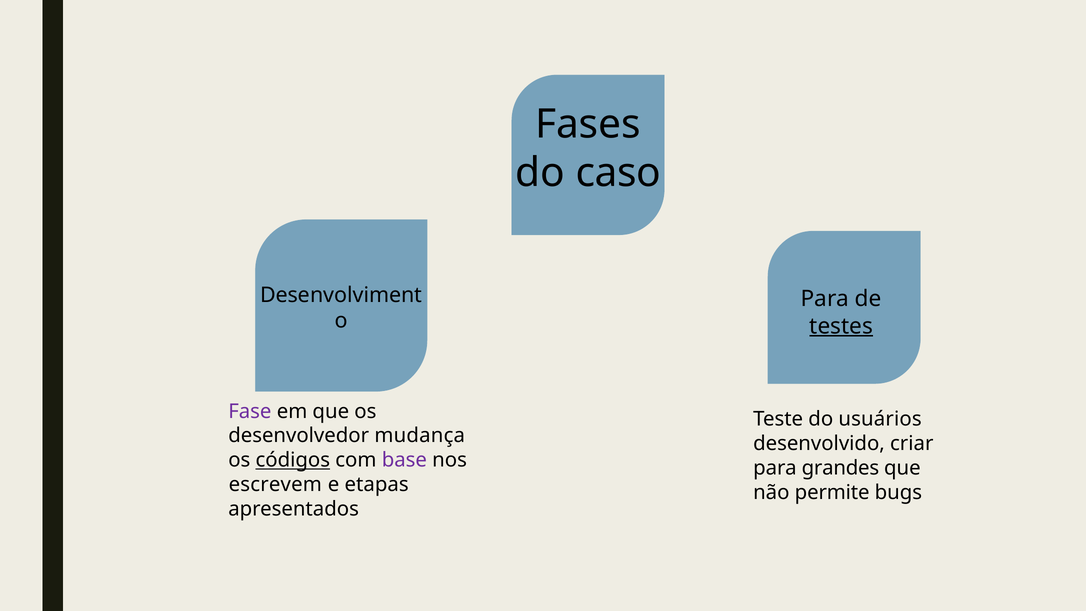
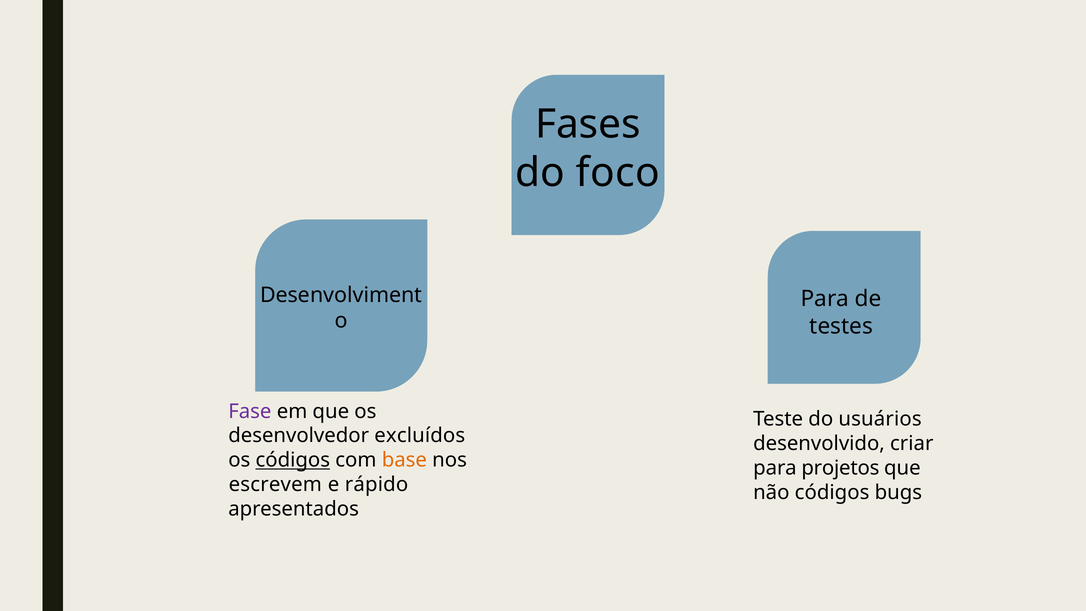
caso: caso -> foco
testes underline: present -> none
mudança: mudança -> excluídos
base colour: purple -> orange
grandes: grandes -> projetos
etapas: etapas -> rápido
não permite: permite -> códigos
